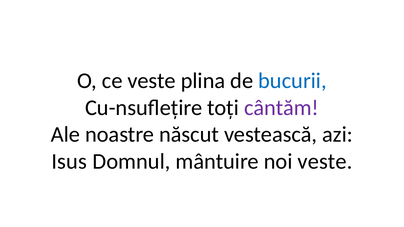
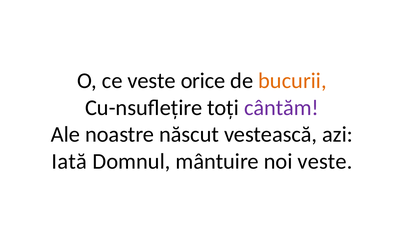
plina: plina -> orice
bucurii colour: blue -> orange
Isus: Isus -> Iată
